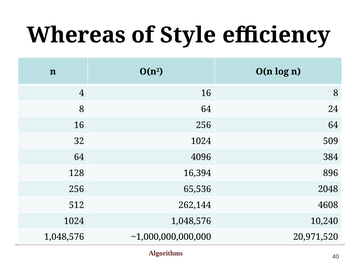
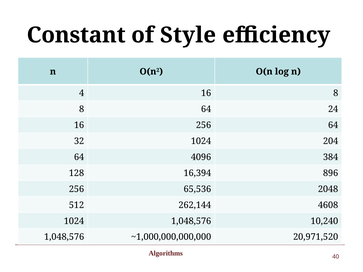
Whereas: Whereas -> Constant
509: 509 -> 204
